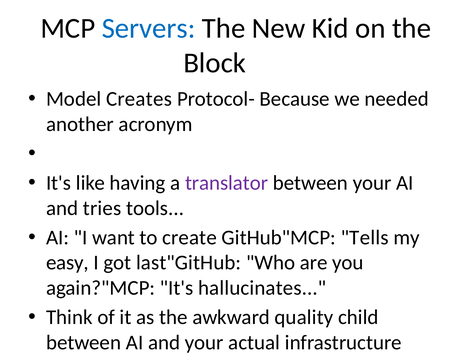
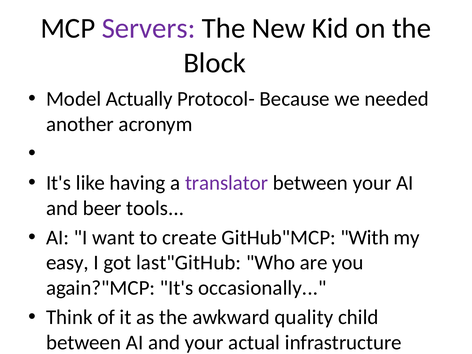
Servers colour: blue -> purple
Creates: Creates -> Actually
tries: tries -> beer
Tells: Tells -> With
hallucinates: hallucinates -> occasionally
